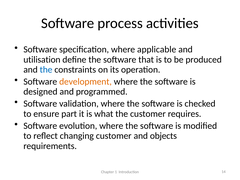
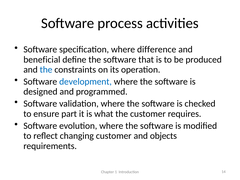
applicable: applicable -> difference
utilisation: utilisation -> beneficial
development colour: orange -> blue
